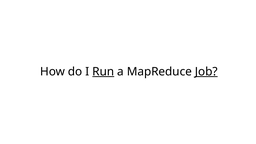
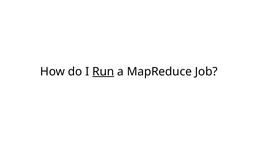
Job underline: present -> none
